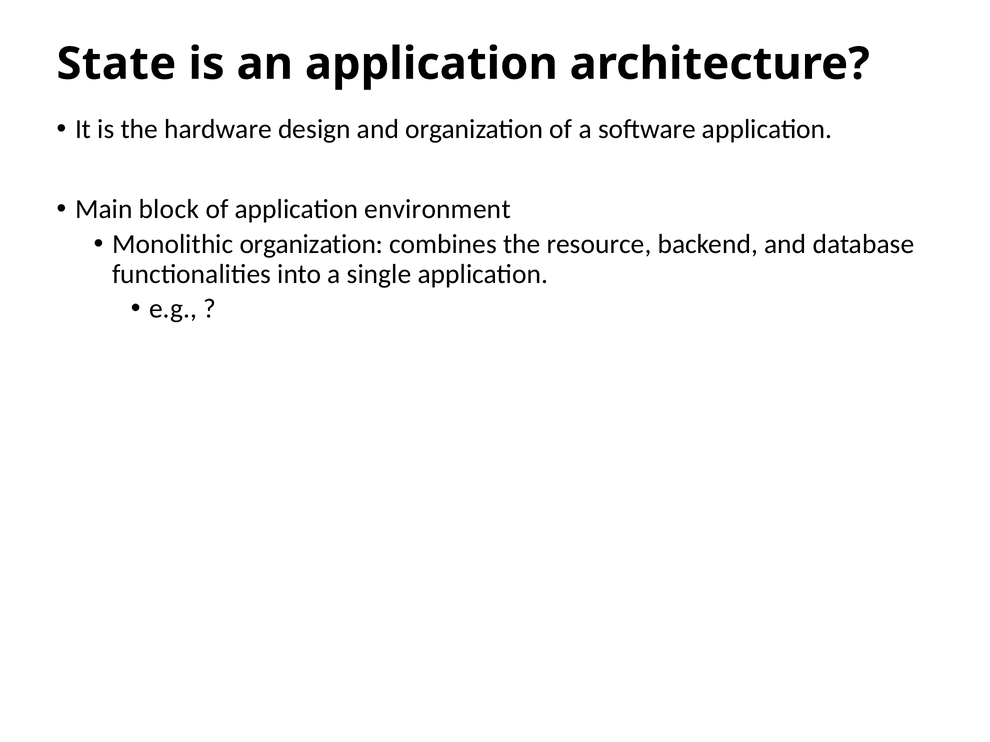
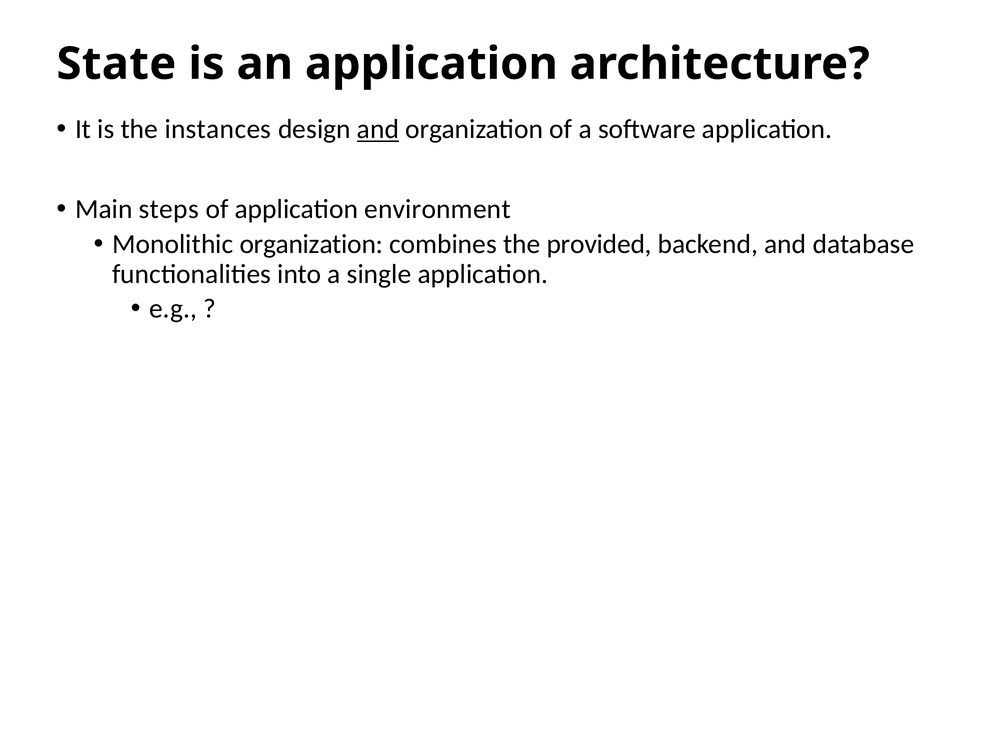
hardware: hardware -> instances
and at (378, 129) underline: none -> present
block: block -> steps
resource: resource -> provided
